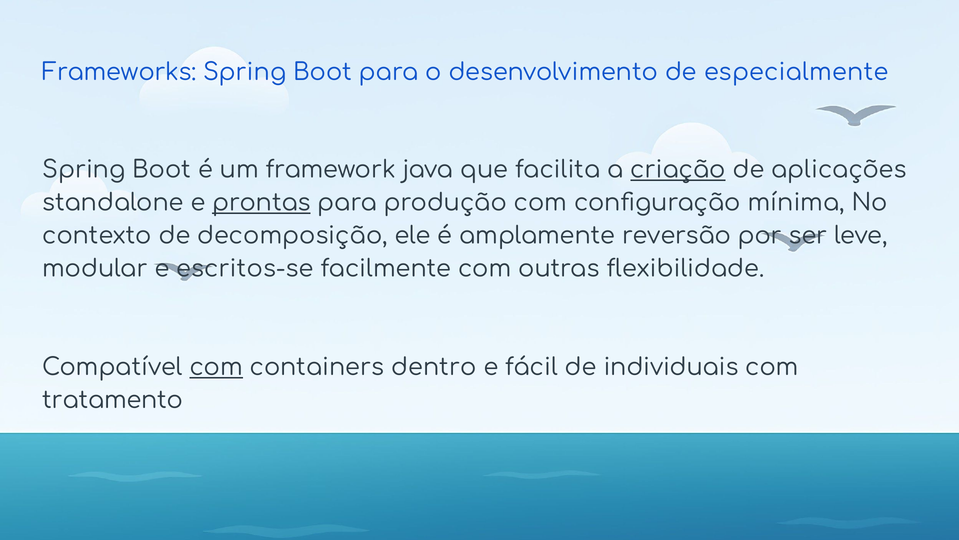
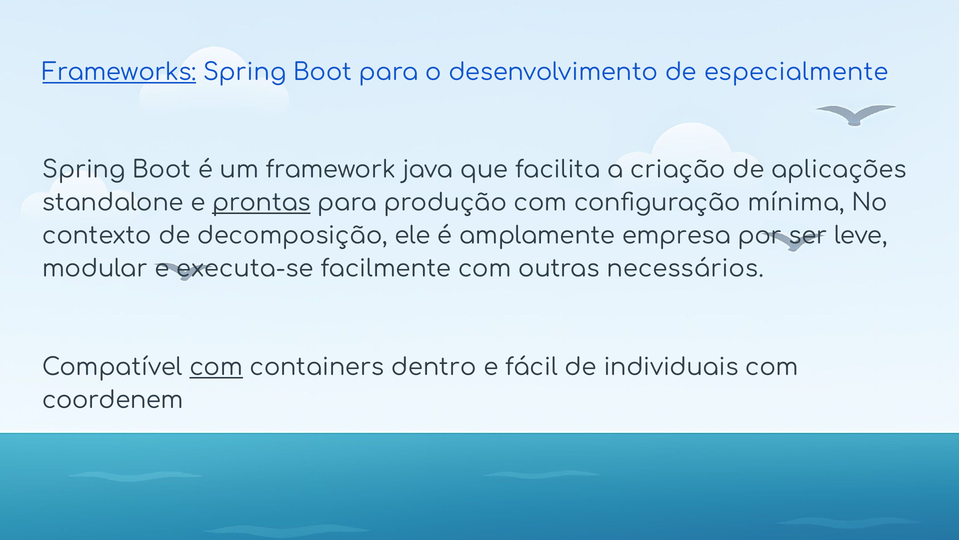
Frameworks underline: none -> present
criação underline: present -> none
reversão: reversão -> empresa
escritos-se: escritos-se -> executa-se
flexibilidade: flexibilidade -> necessários
tratamento: tratamento -> coordenem
